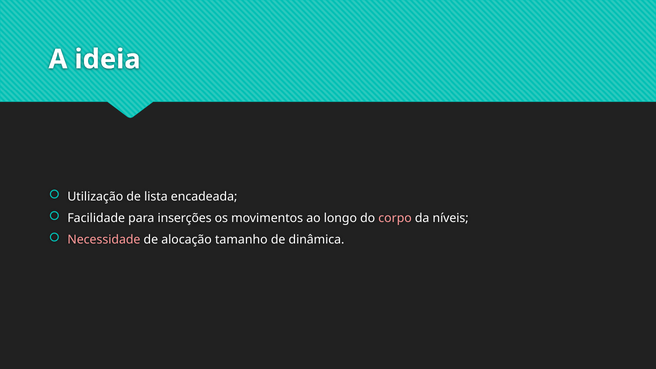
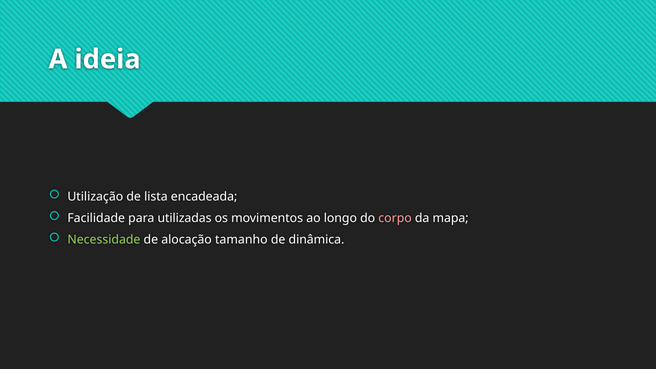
inserções: inserções -> utilizadas
níveis: níveis -> mapa
Necessidade colour: pink -> light green
